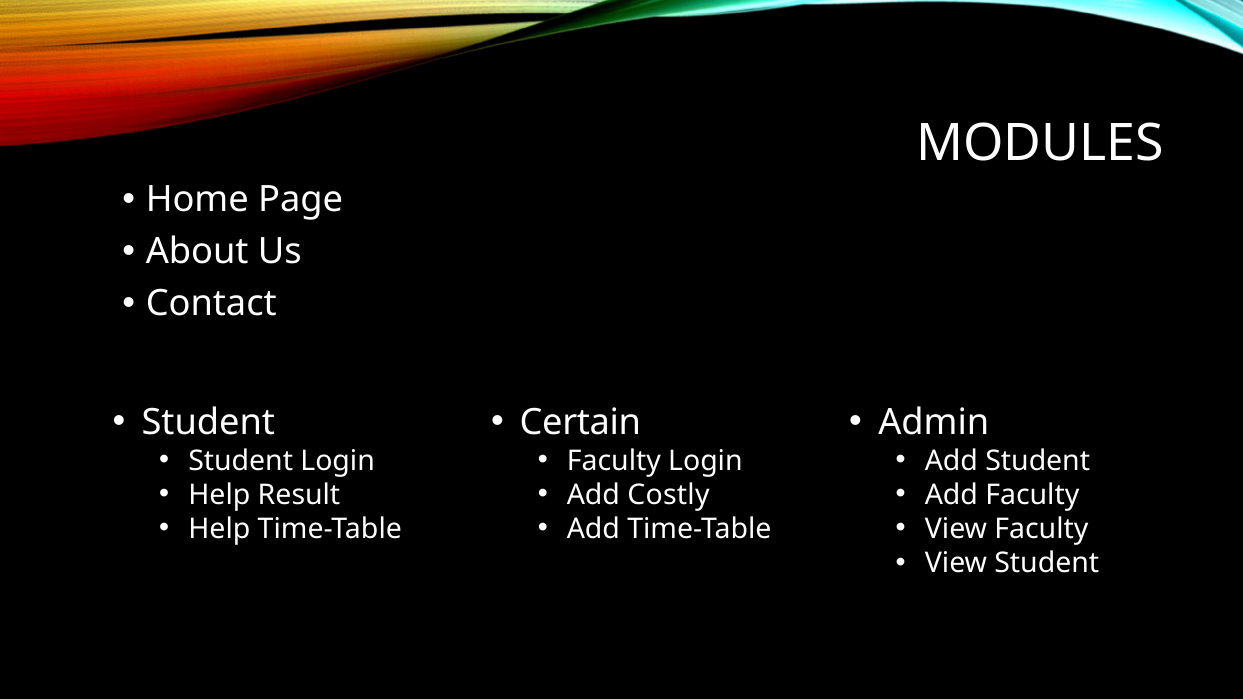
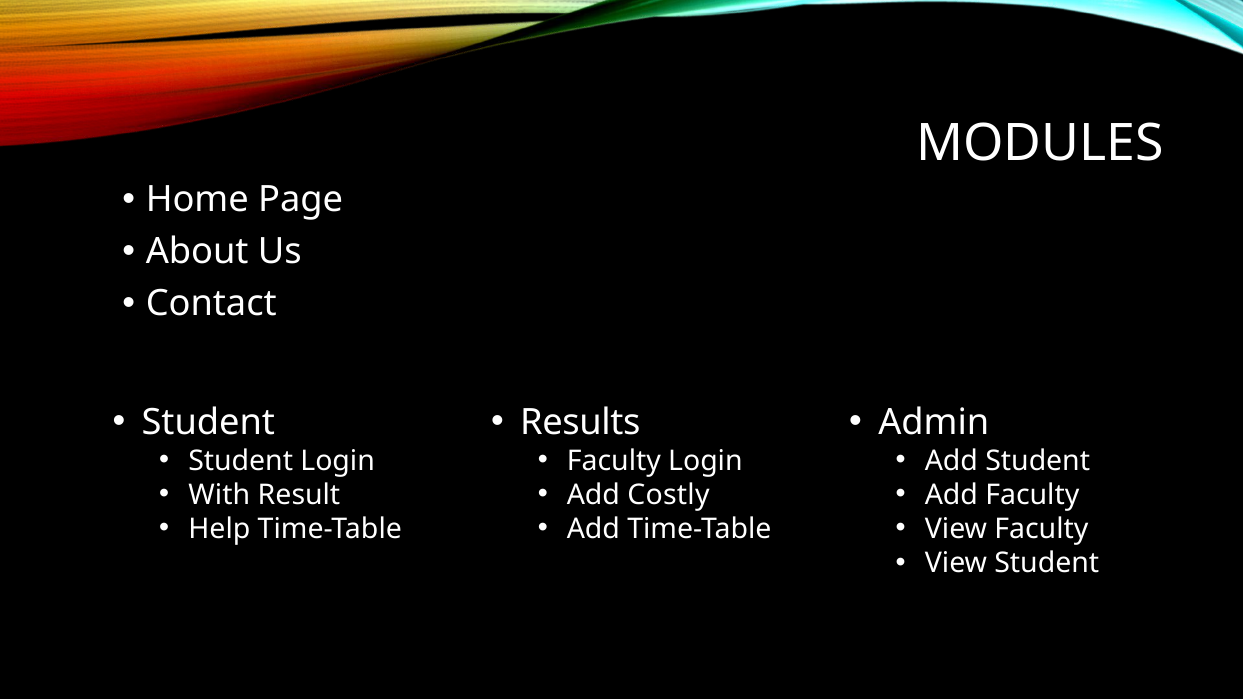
Certain: Certain -> Results
Help at (219, 495): Help -> With
